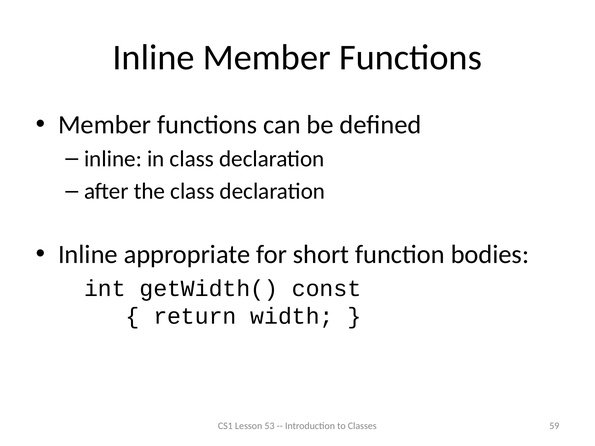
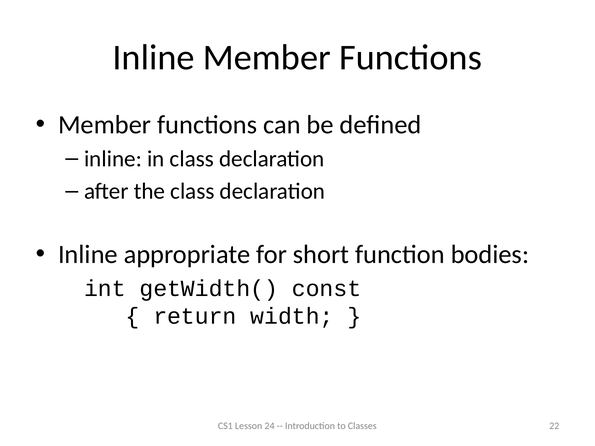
53: 53 -> 24
59: 59 -> 22
